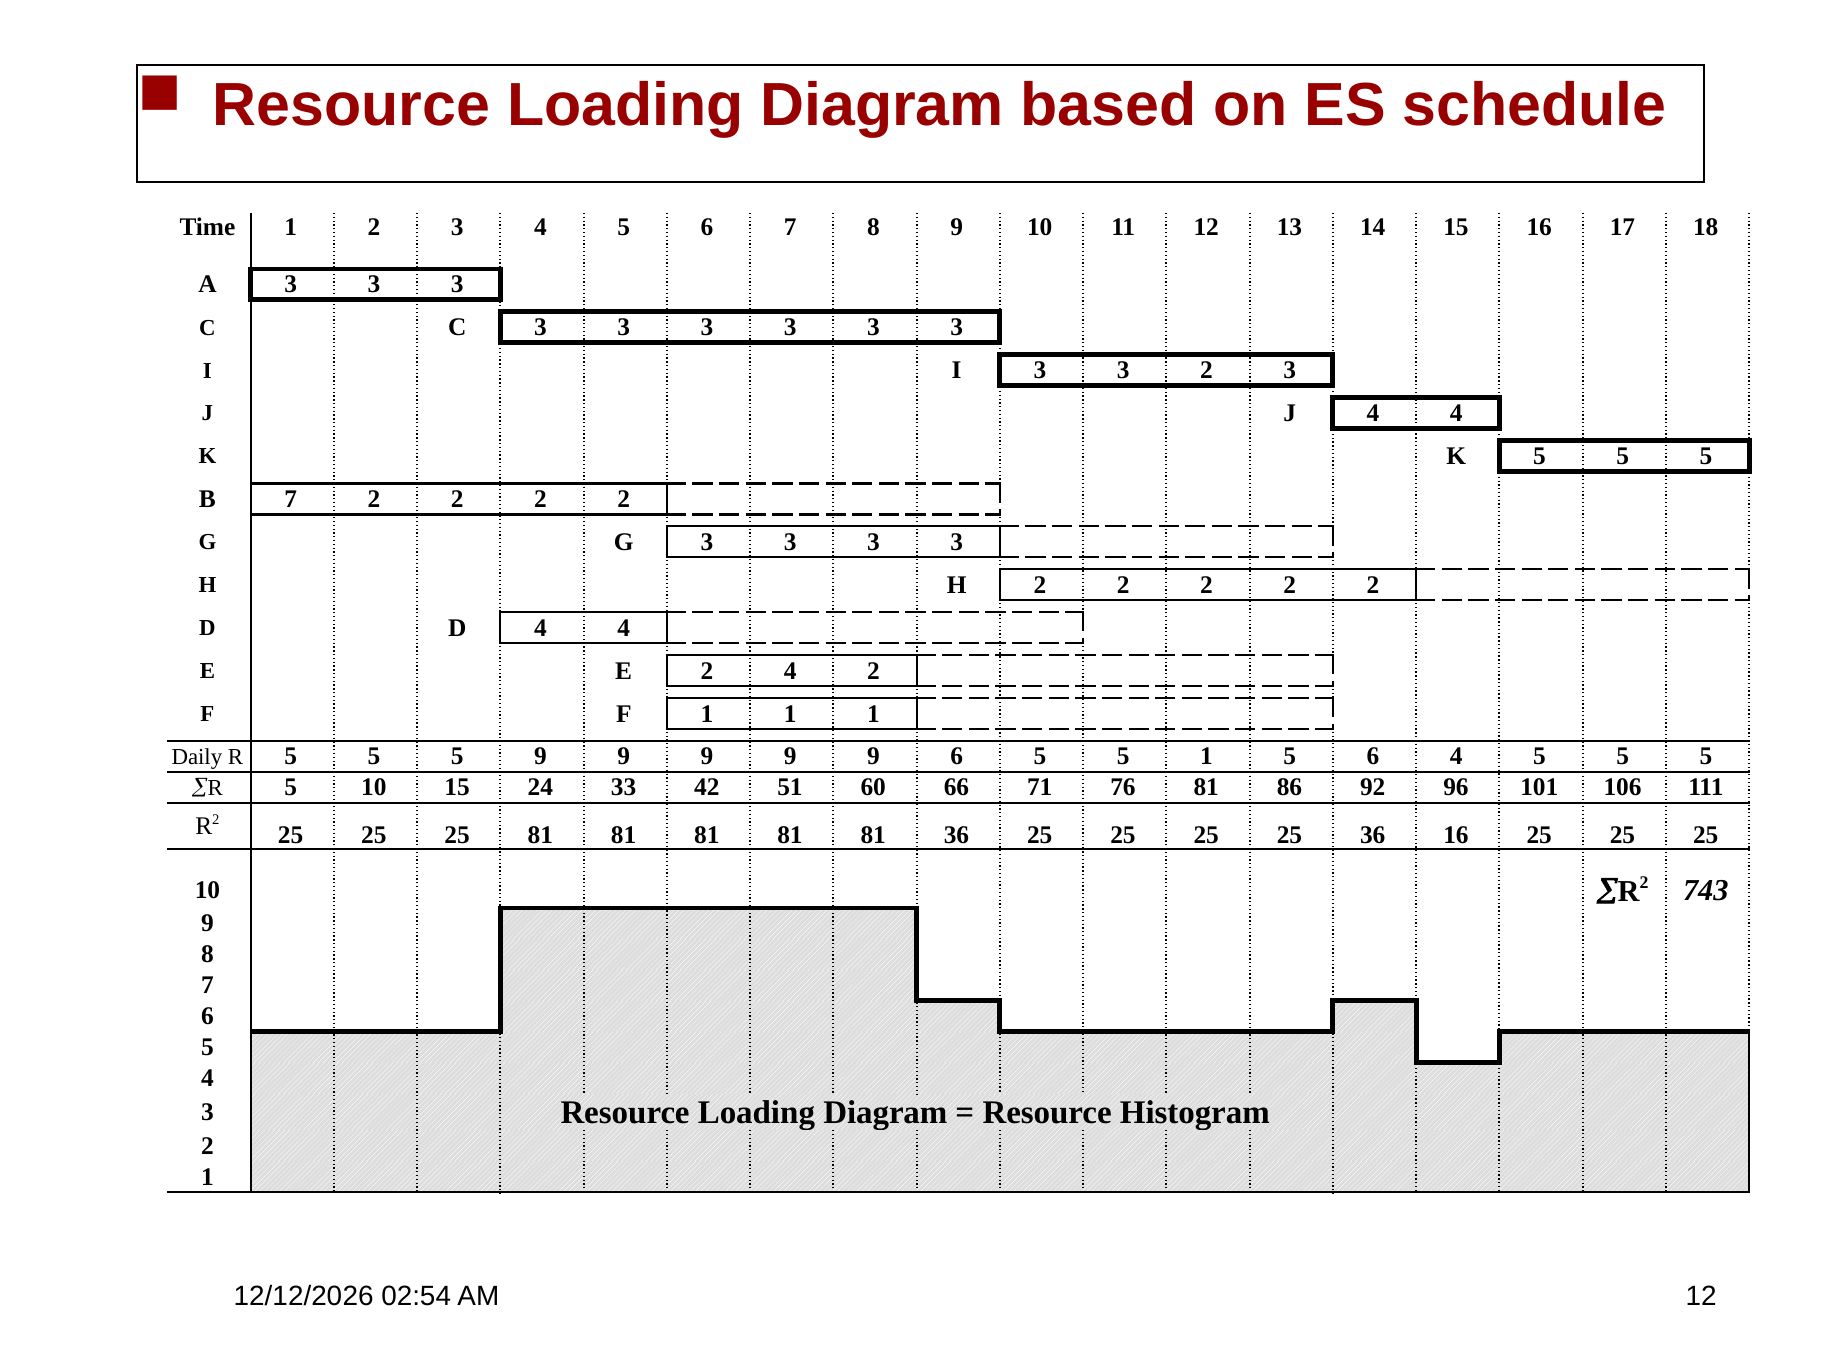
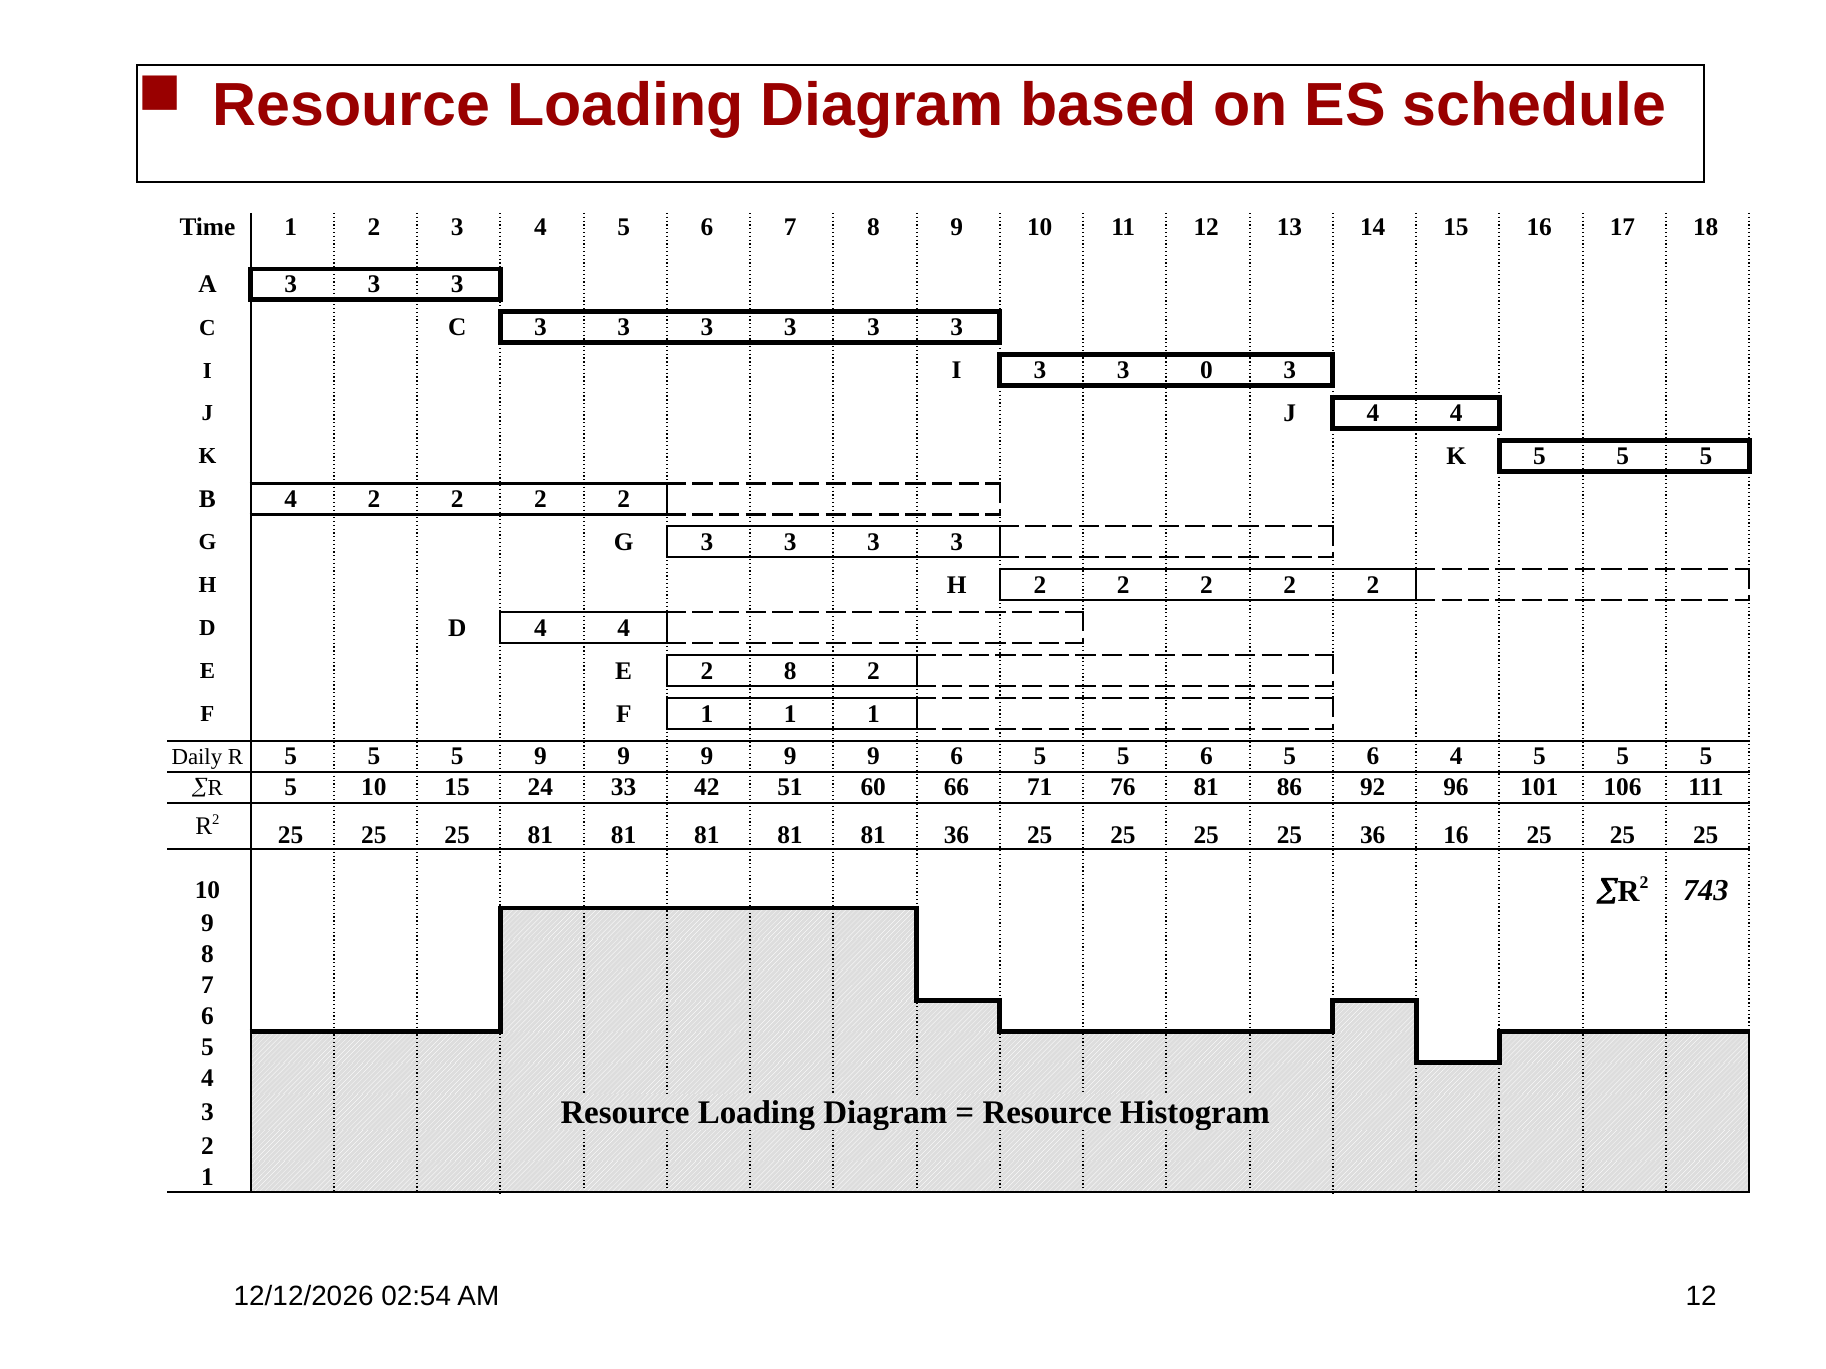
3 2: 2 -> 0
B 7: 7 -> 4
2 4: 4 -> 8
5 5 1: 1 -> 6
